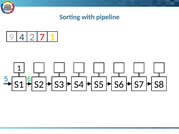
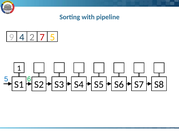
7 1: 1 -> 5
